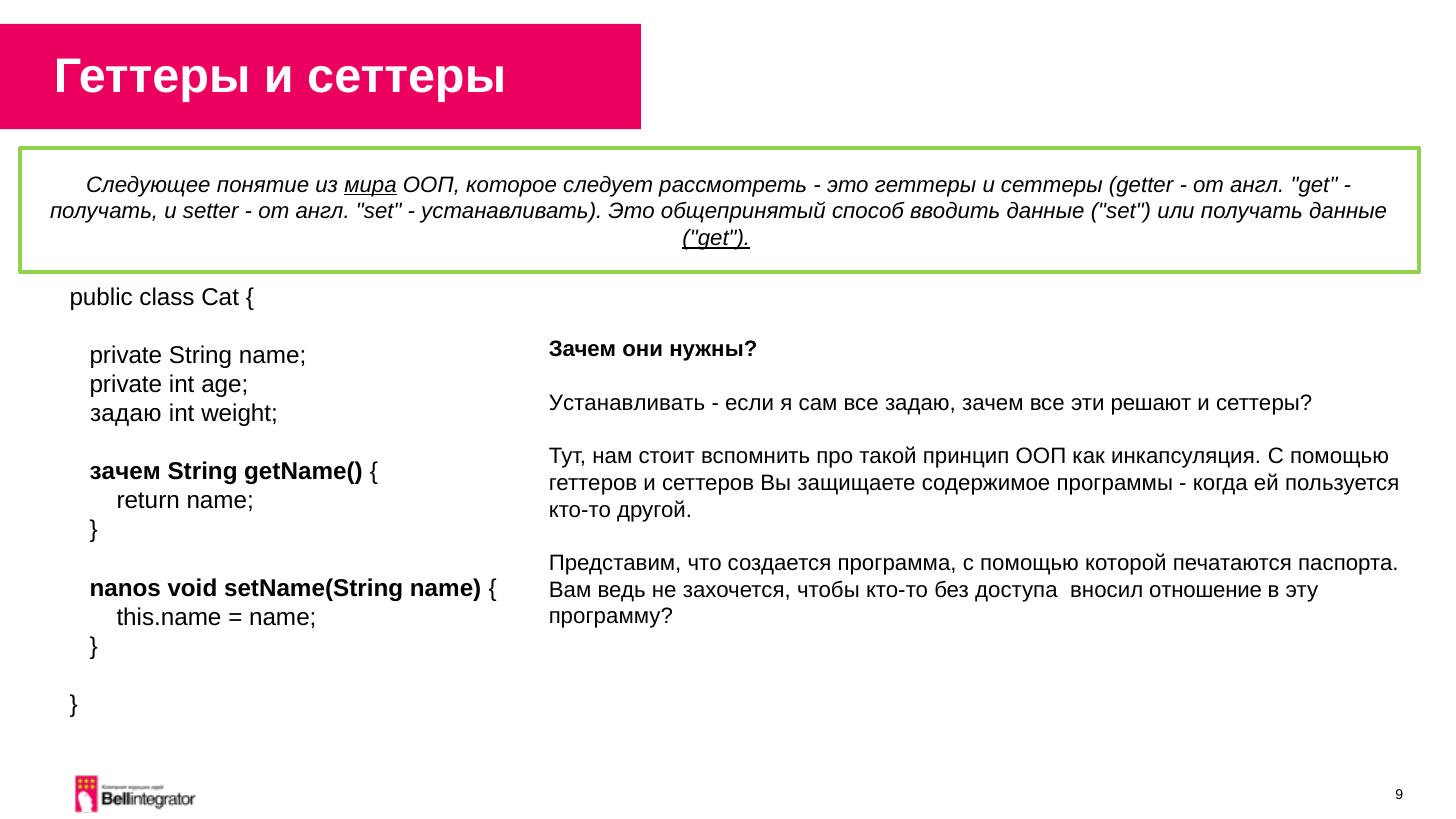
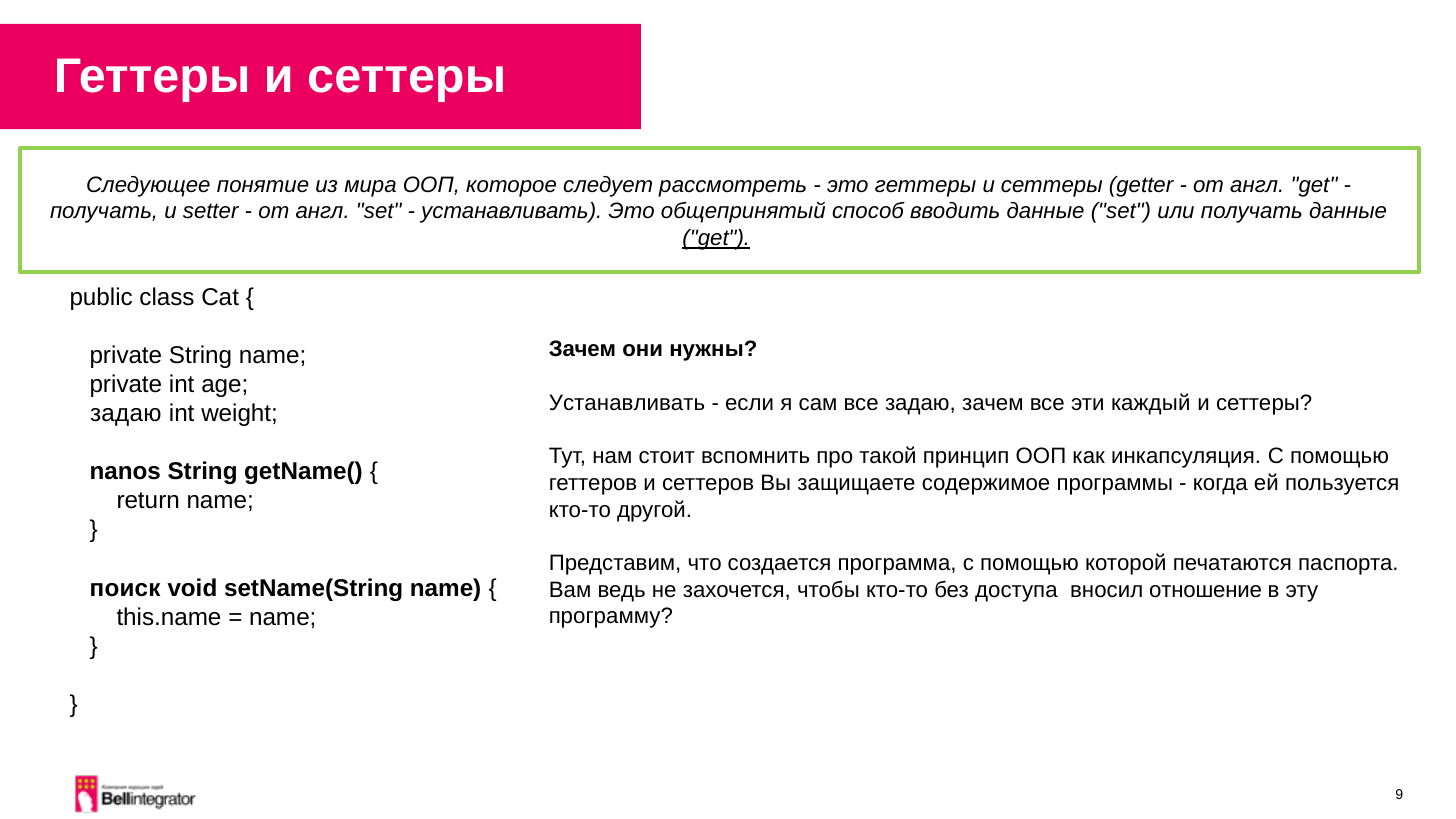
мира underline: present -> none
решают: решают -> каждый
зачем at (125, 472): зачем -> nanos
nanos: nanos -> поиск
